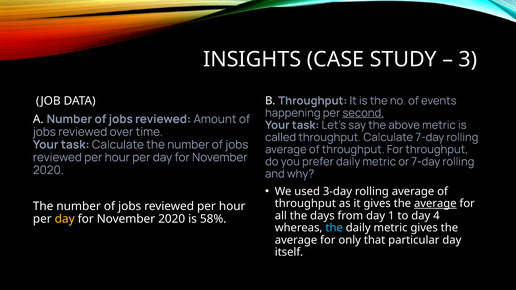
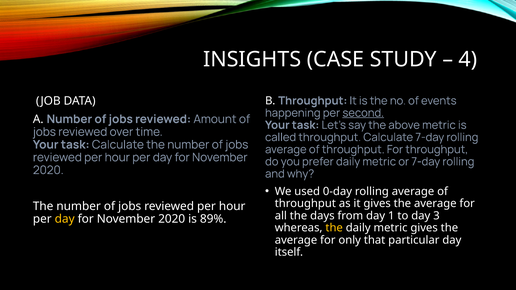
3: 3 -> 4
3-day: 3-day -> 0-day
average at (435, 204) underline: present -> none
4: 4 -> 3
58%: 58% -> 89%
the at (334, 228) colour: light blue -> yellow
